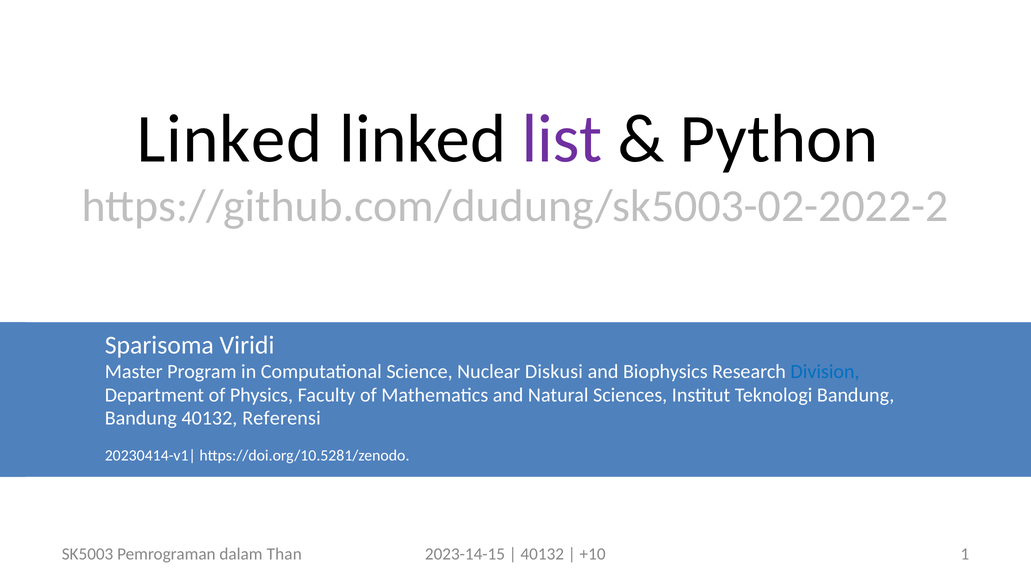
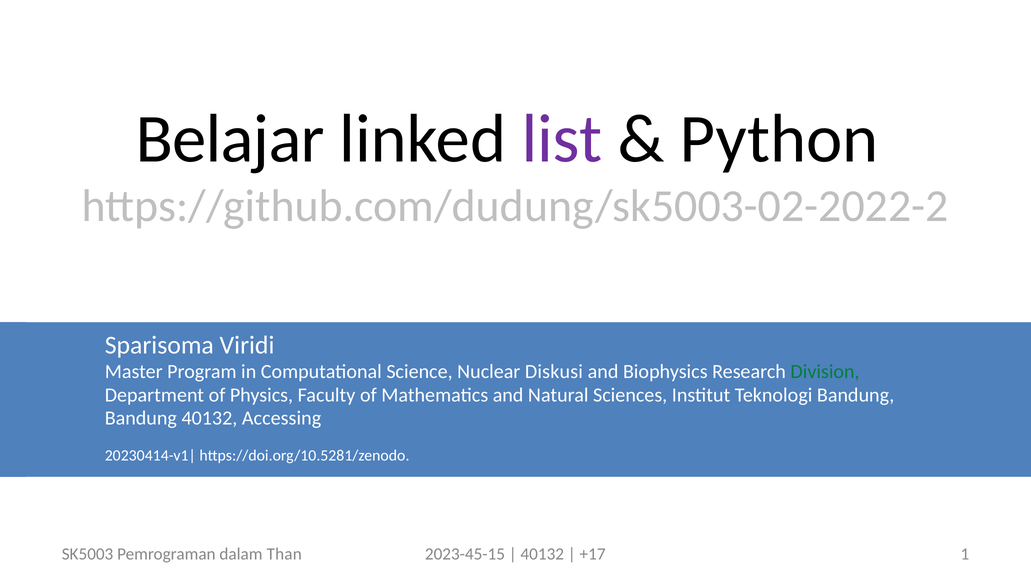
Linked at (229, 139): Linked -> Belajar
Division colour: blue -> green
Referensi: Referensi -> Accessing
2023-14-15: 2023-14-15 -> 2023-45-15
+10: +10 -> +17
